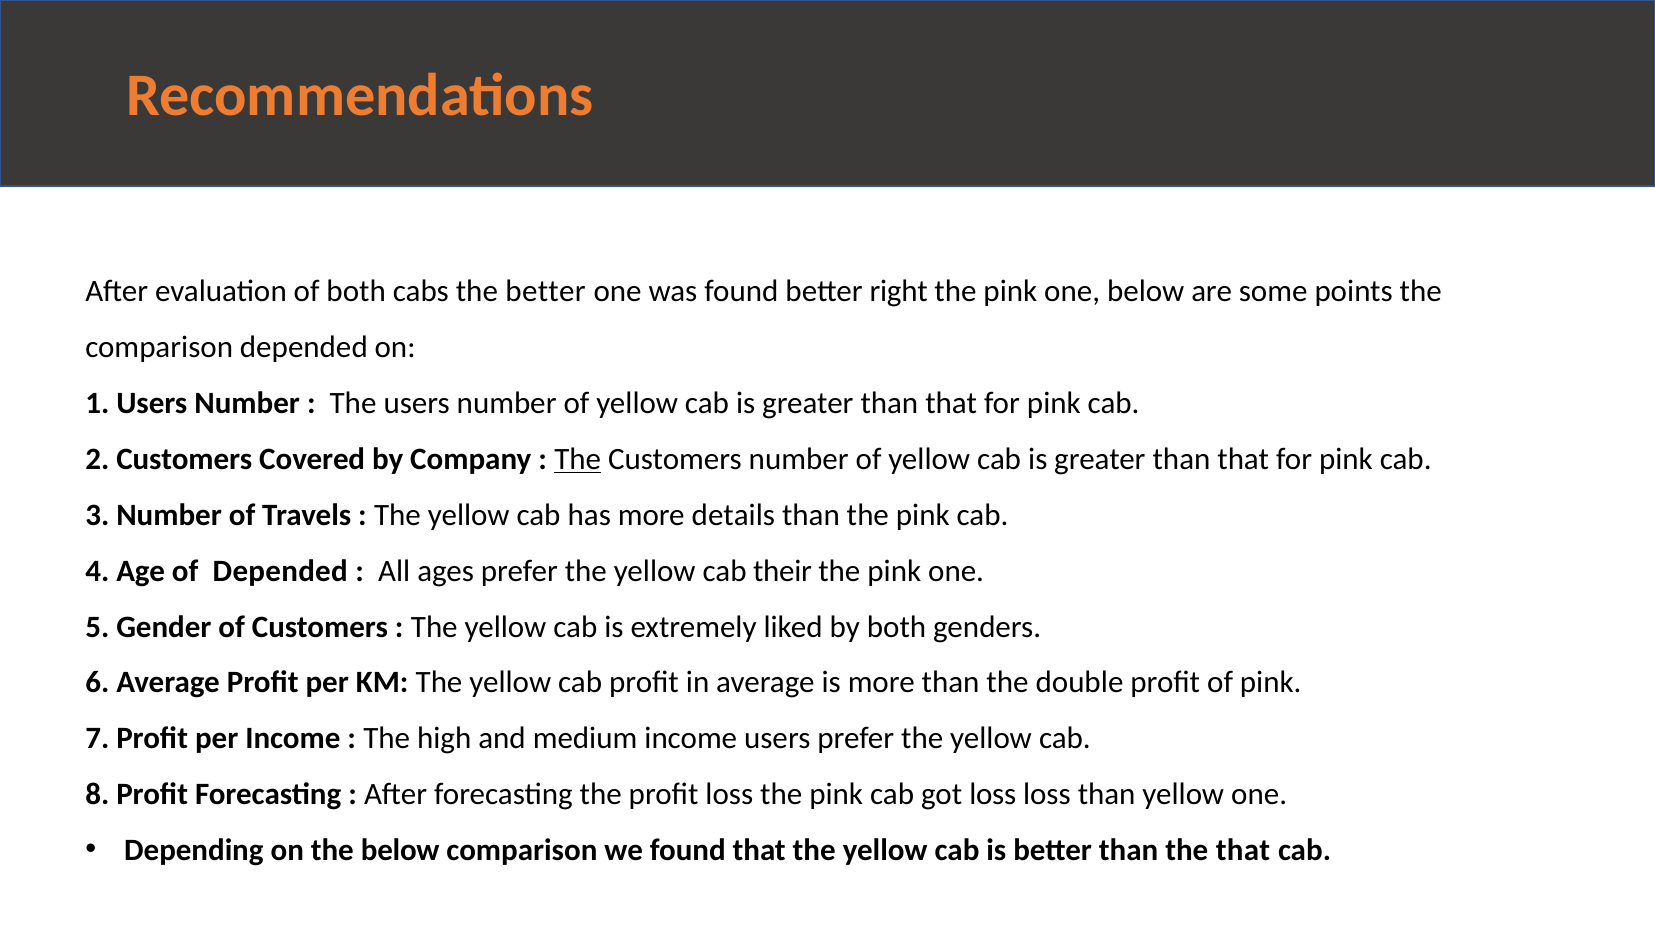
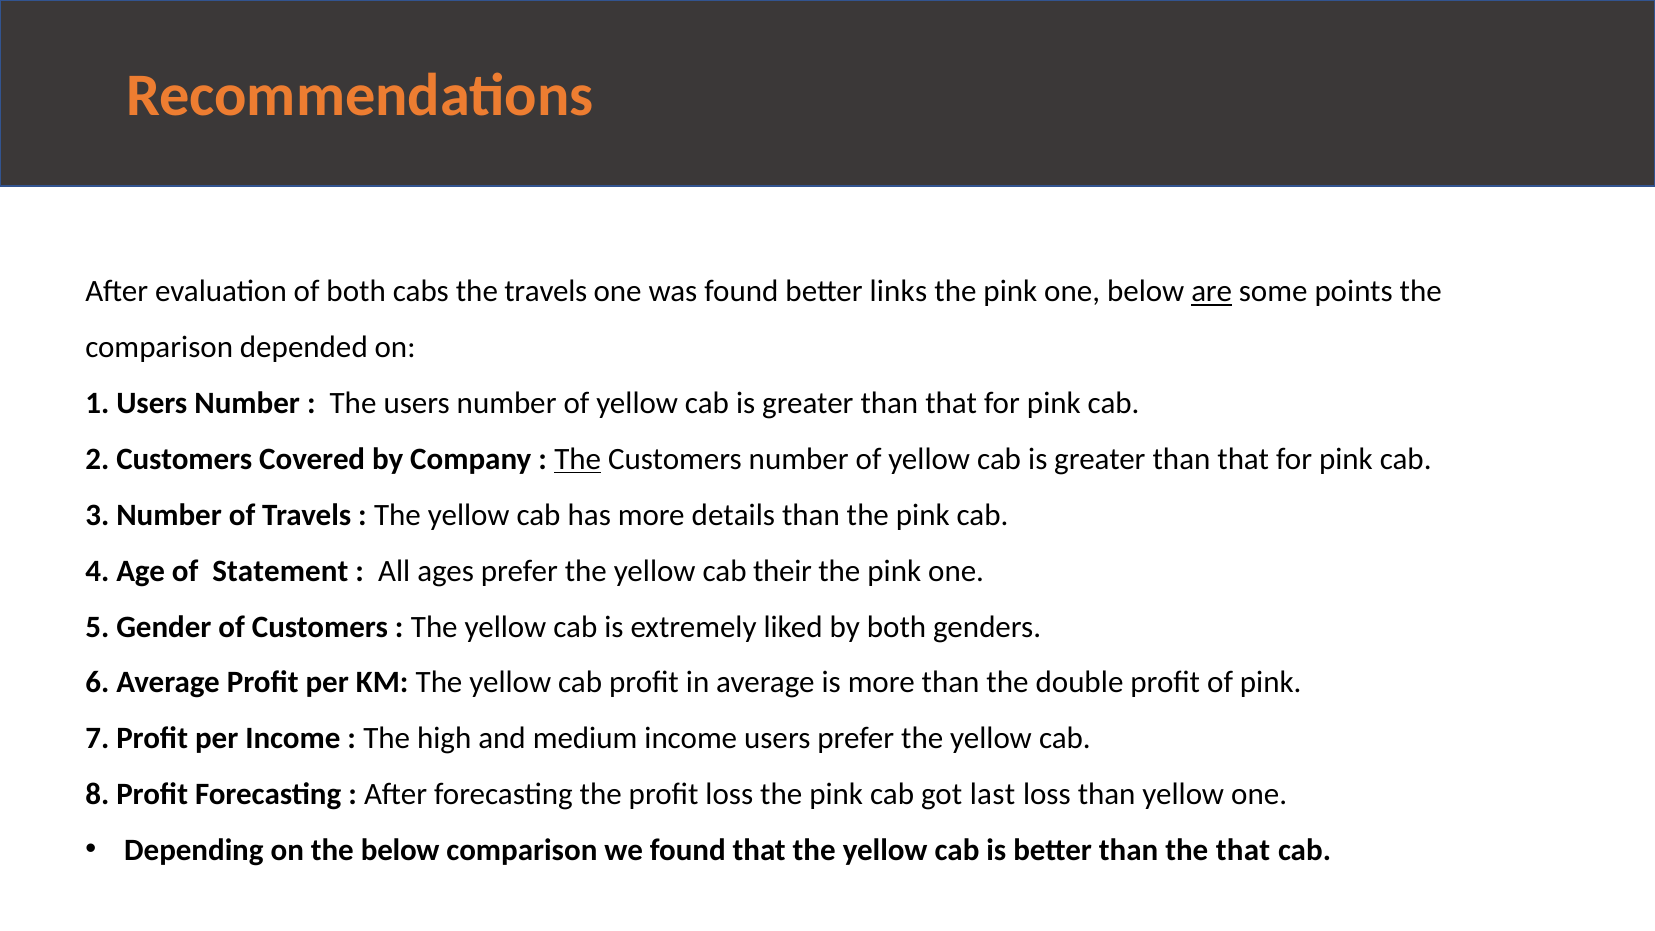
the better: better -> travels
right: right -> links
are underline: none -> present
of Depended: Depended -> Statement
got loss: loss -> last
